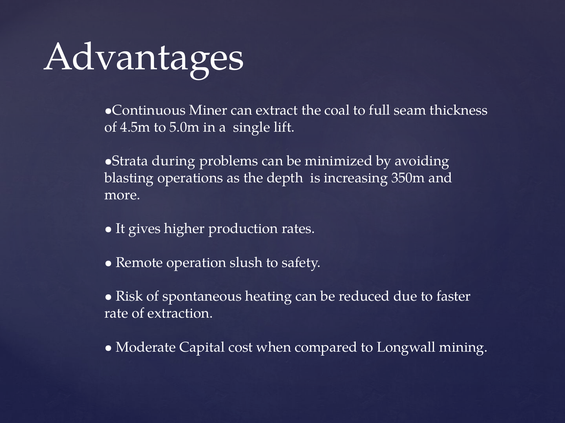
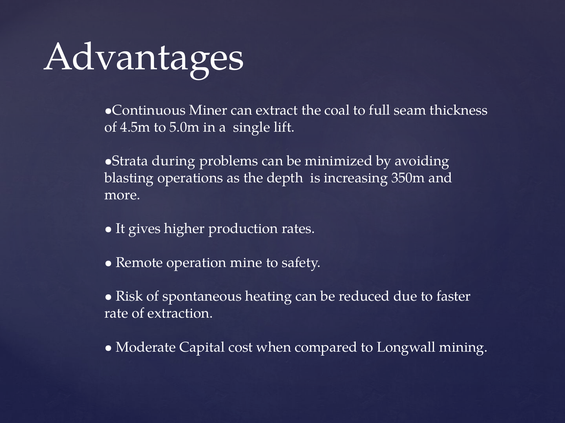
slush: slush -> mine
